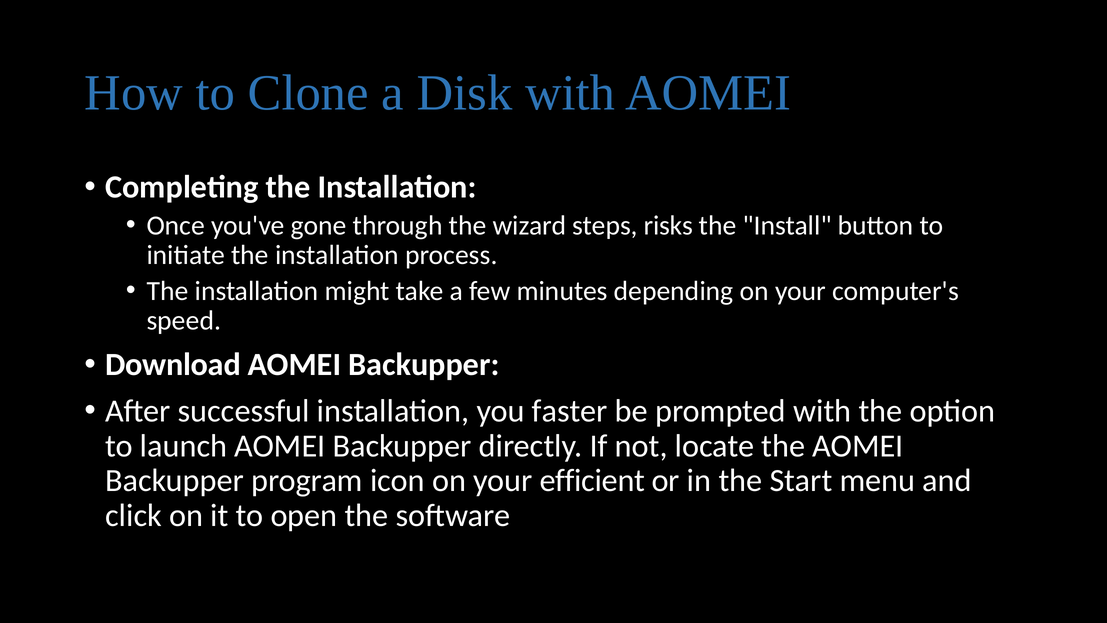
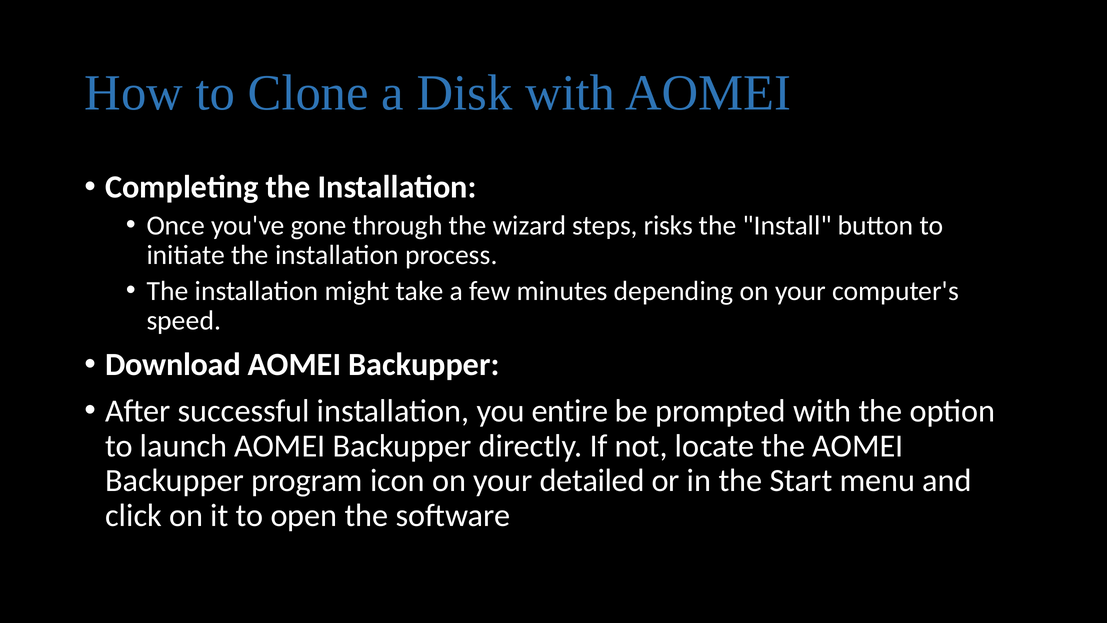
faster: faster -> entire
efficient: efficient -> detailed
